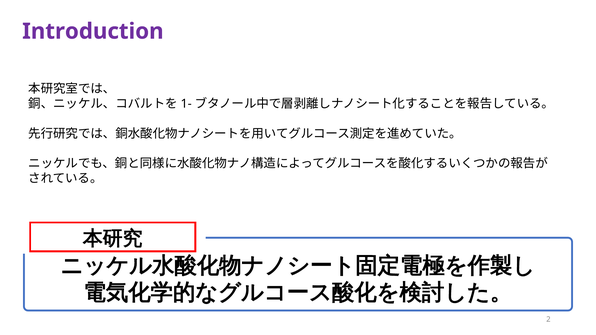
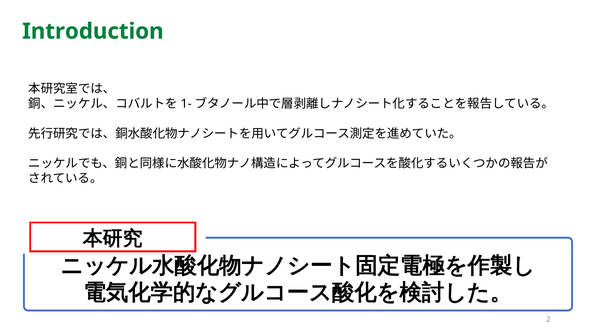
Introduction colour: purple -> green
